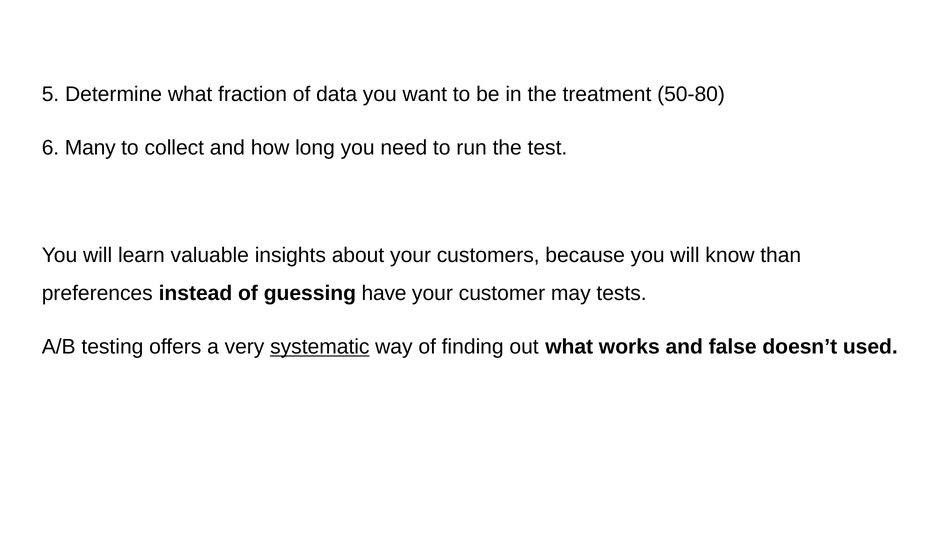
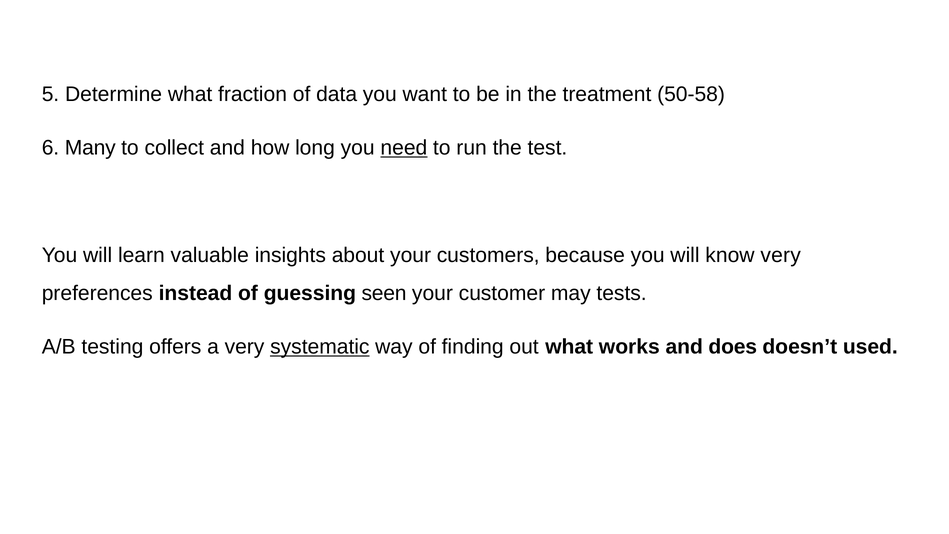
50-80: 50-80 -> 50-58
need underline: none -> present
know than: than -> very
have: have -> seen
false: false -> does
